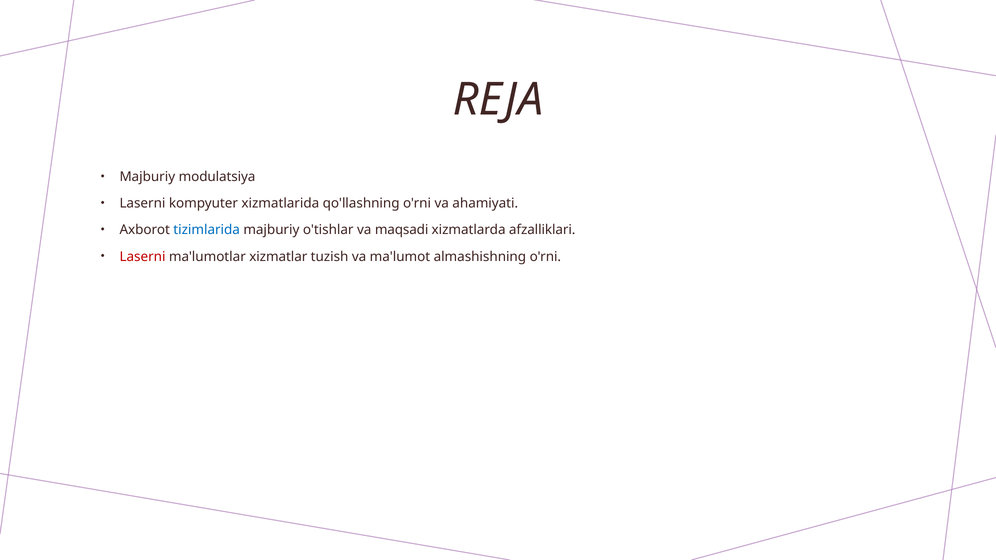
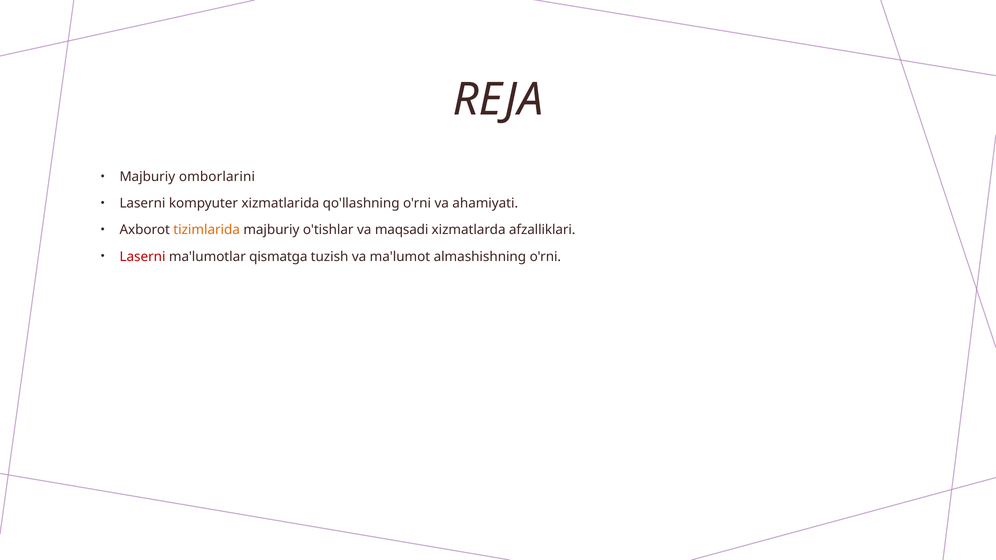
modulatsiya: modulatsiya -> omborlarini
tizimlarida colour: blue -> orange
xizmatlar: xizmatlar -> qismatga
